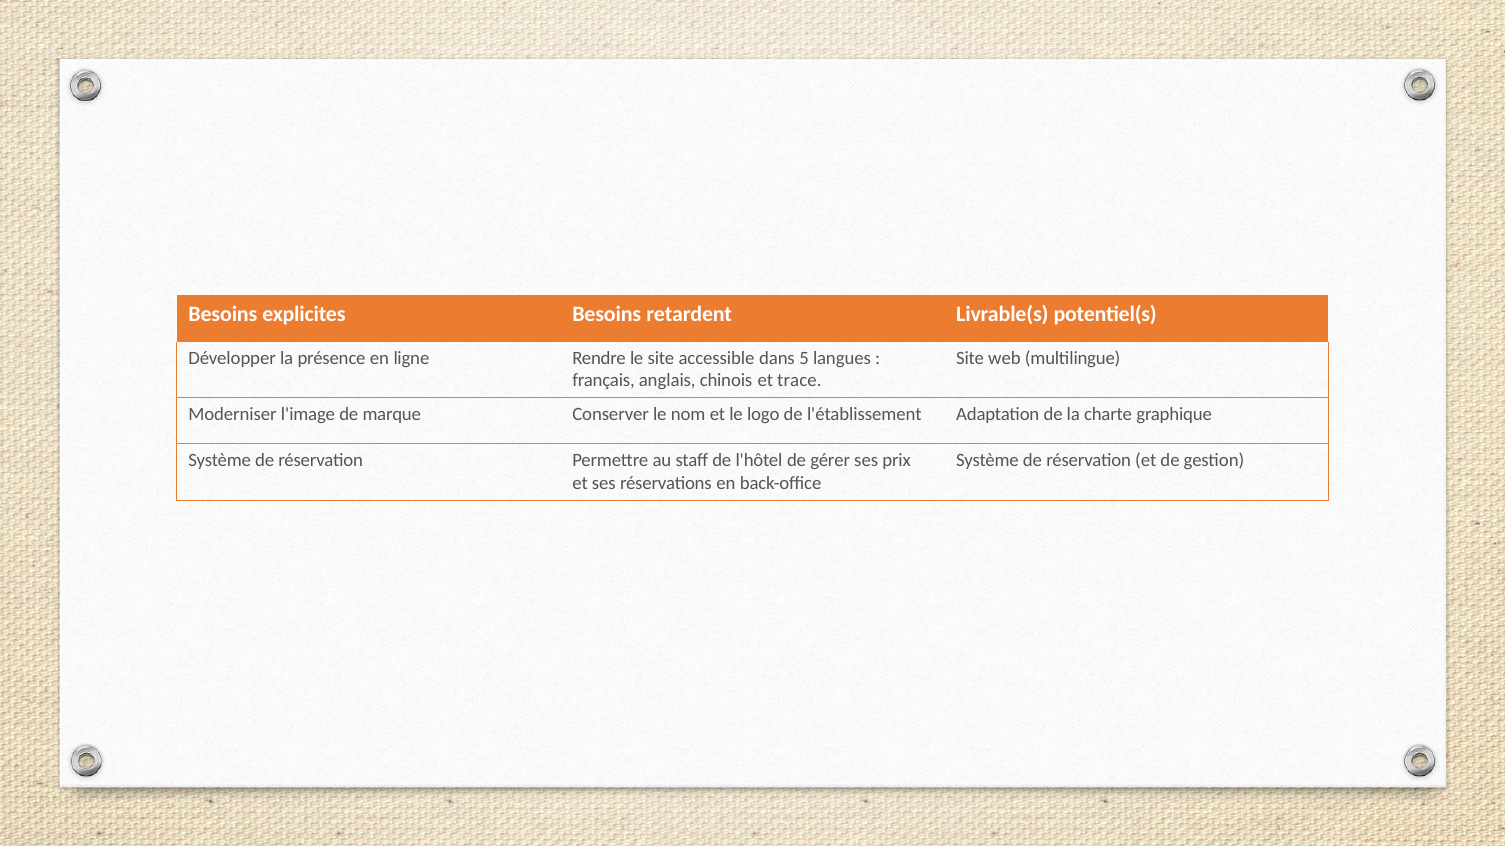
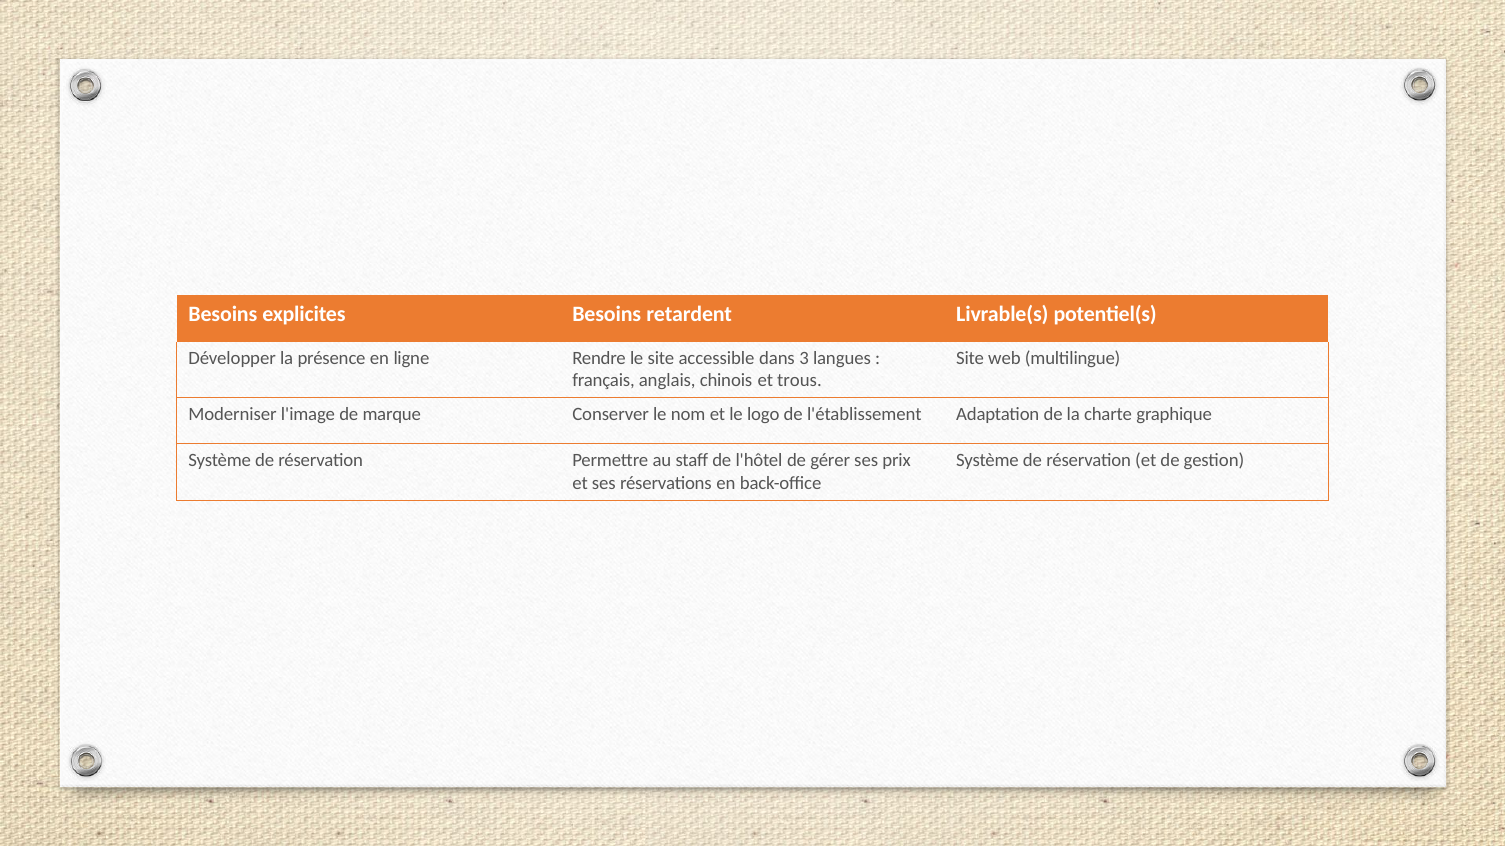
5: 5 -> 3
trace: trace -> trous
